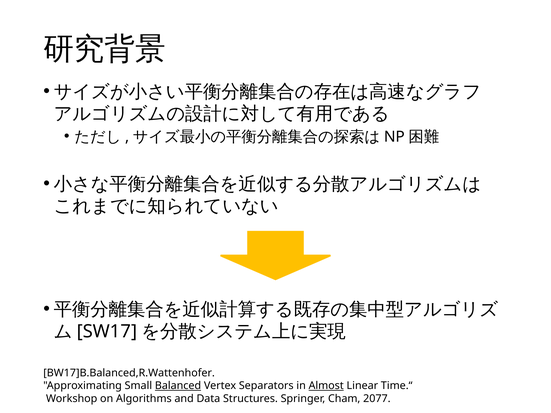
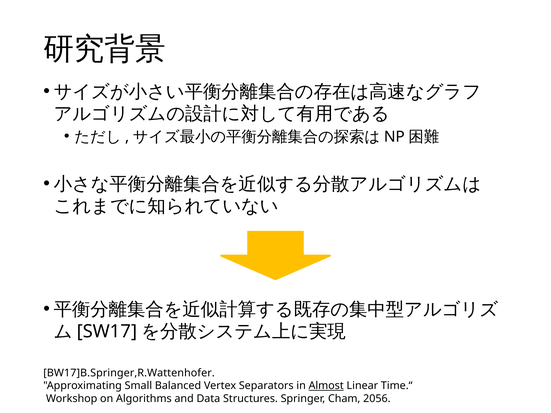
BW17]B.Balanced,R.Wattenhofer: BW17]B.Balanced,R.Wattenhofer -> BW17]B.Springer,R.Wattenhofer
Balanced underline: present -> none
2077: 2077 -> 2056
